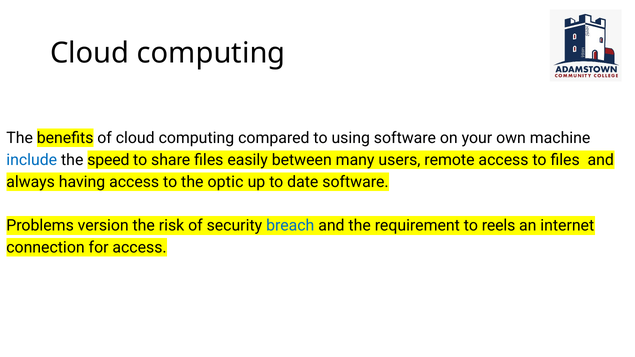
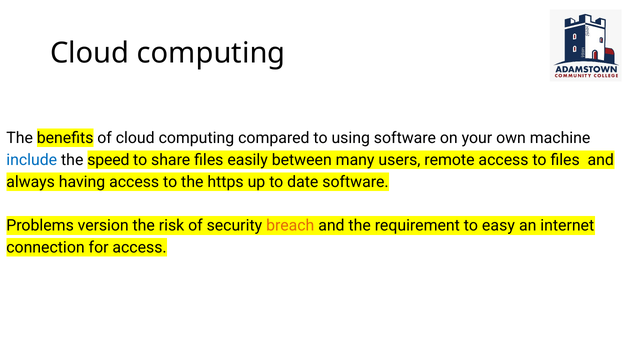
optic: optic -> https
breach colour: blue -> orange
reels: reels -> easy
